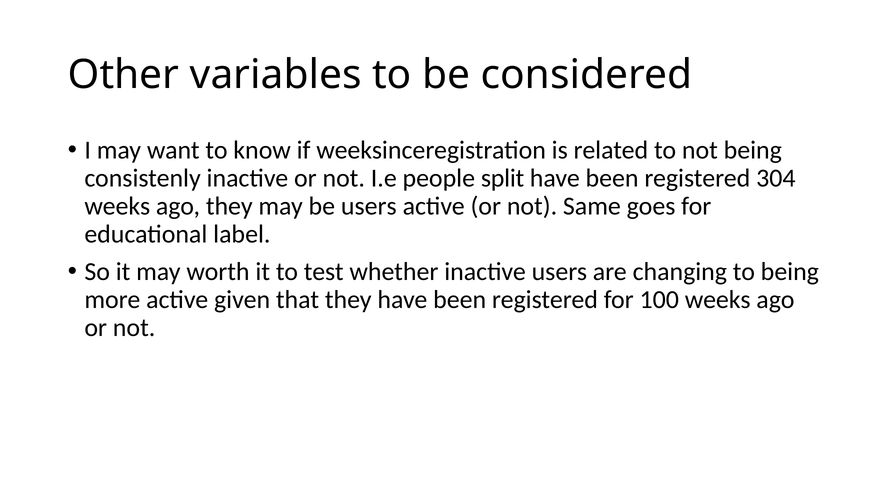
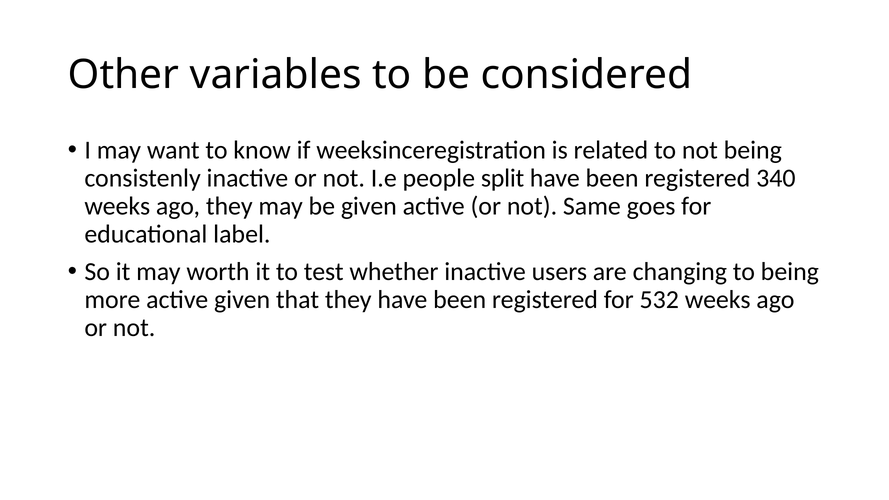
304: 304 -> 340
be users: users -> given
100: 100 -> 532
